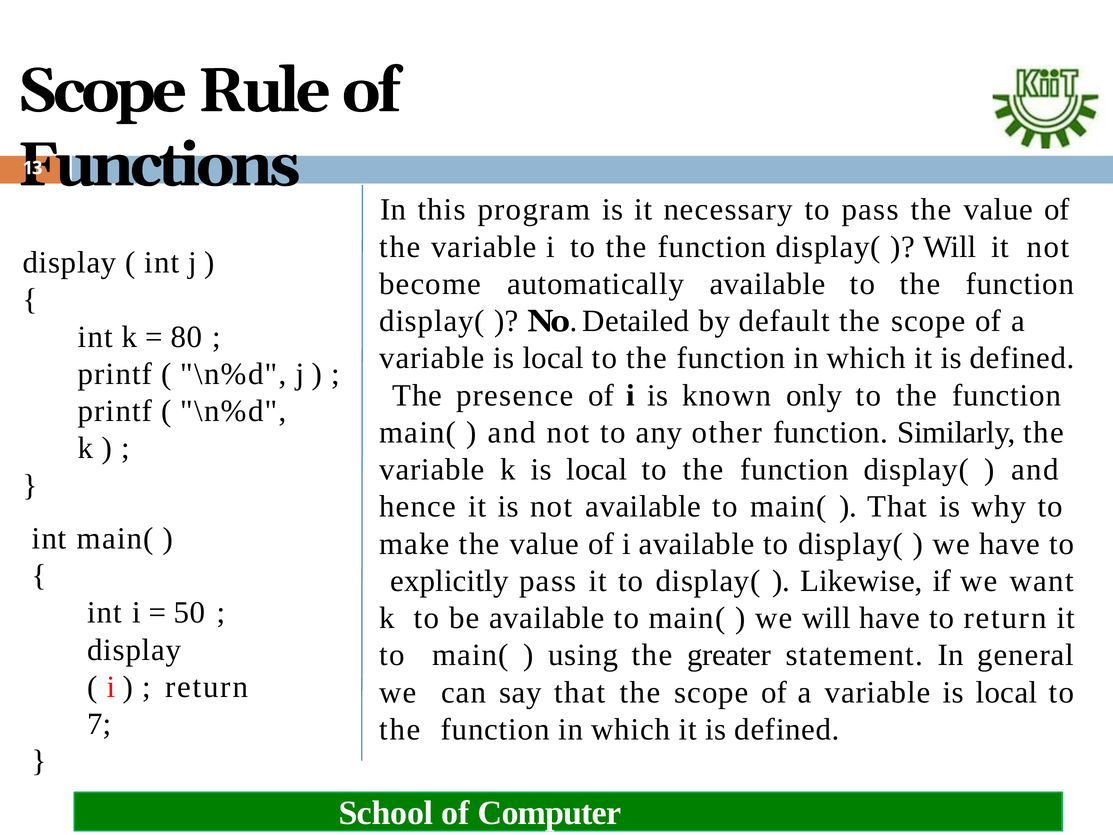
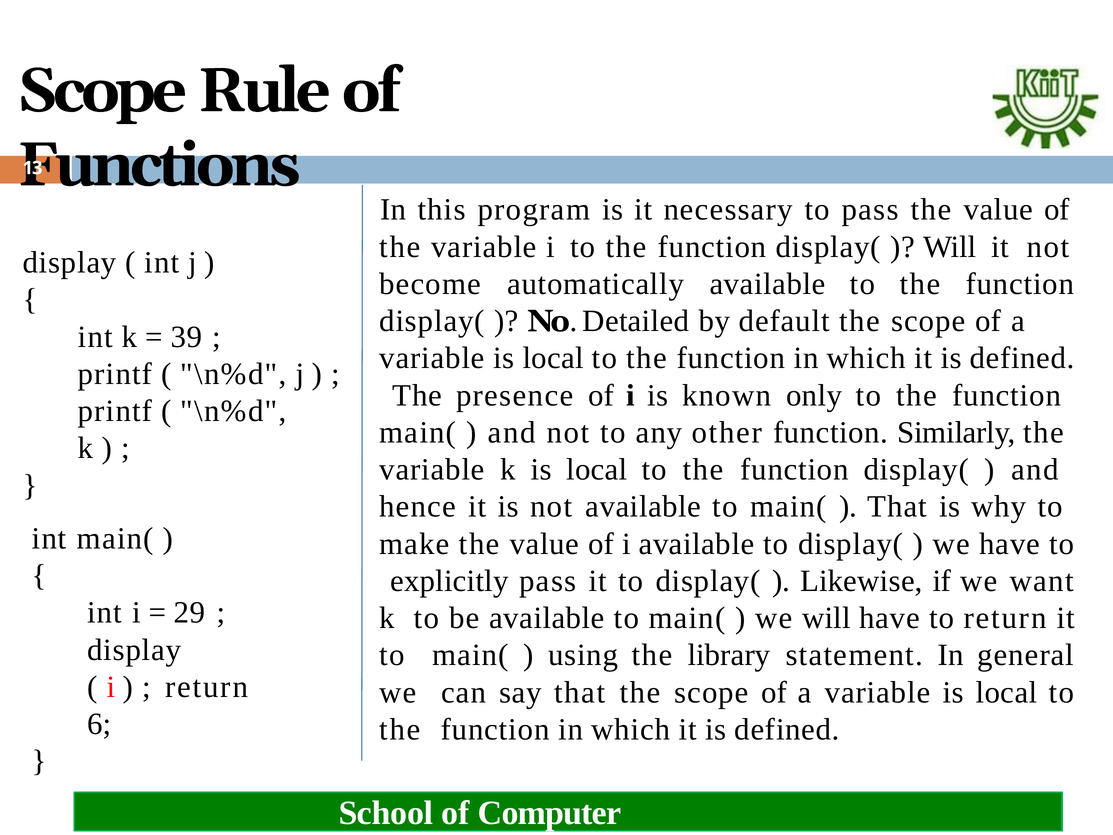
80: 80 -> 39
50: 50 -> 29
greater: greater -> library
7: 7 -> 6
